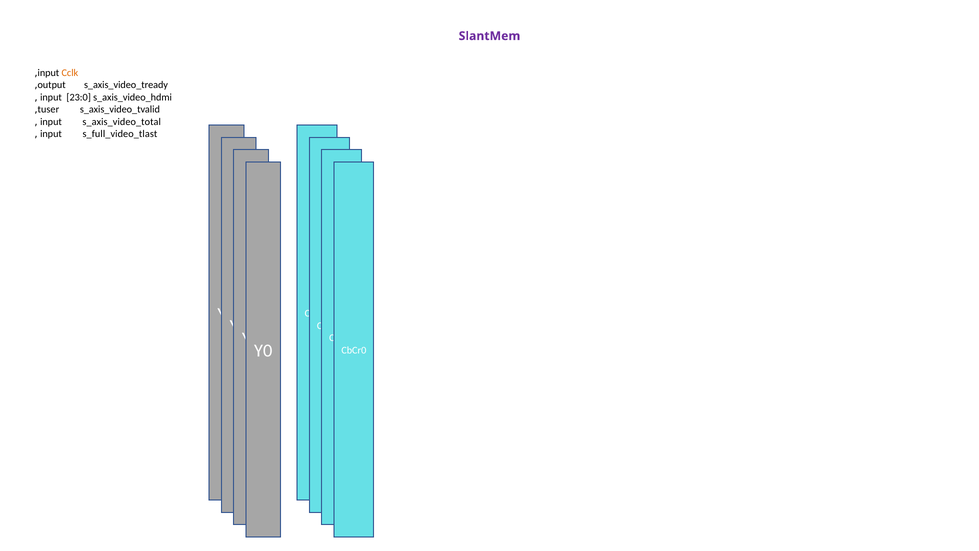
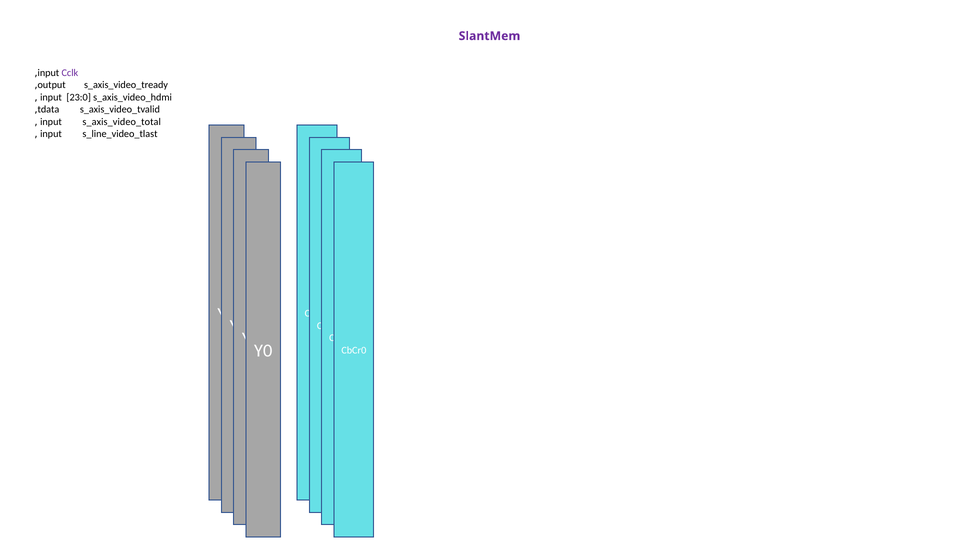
Cclk colour: orange -> purple
tuser: tuser -> tdata
s_full_video_tlast: s_full_video_tlast -> s_line_video_tlast
